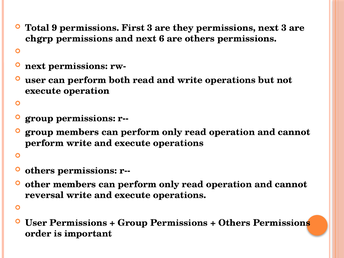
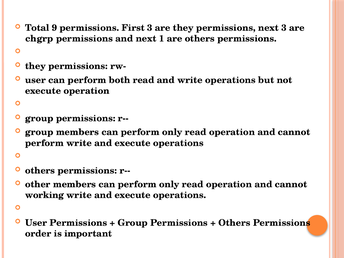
6: 6 -> 1
next at (36, 66): next -> they
reversal: reversal -> working
